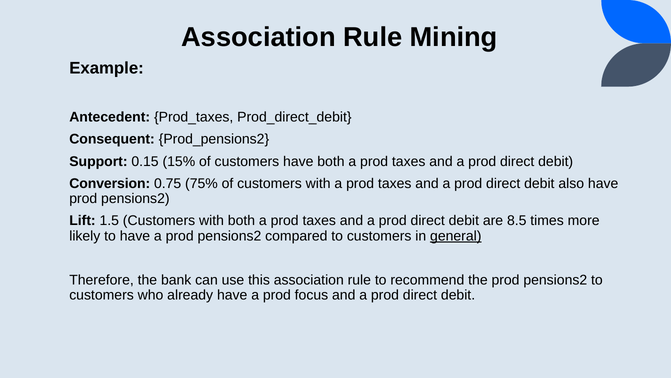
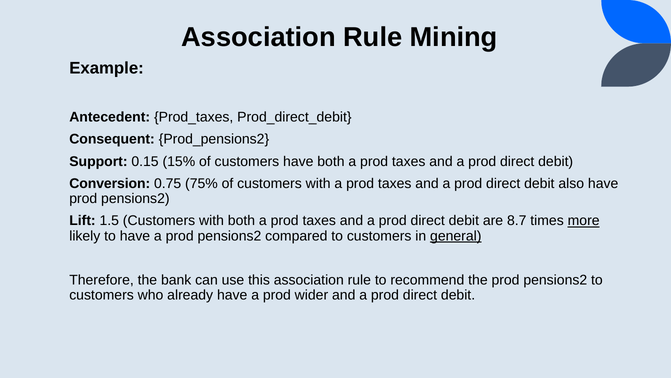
8.5: 8.5 -> 8.7
more underline: none -> present
focus: focus -> wider
